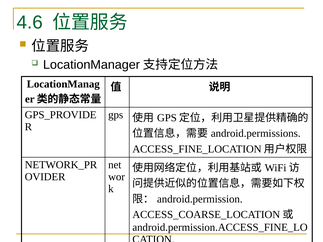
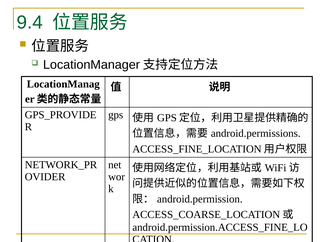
4.6: 4.6 -> 9.4
